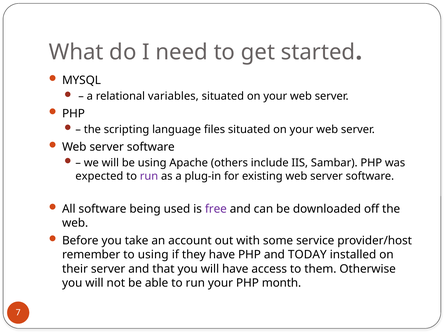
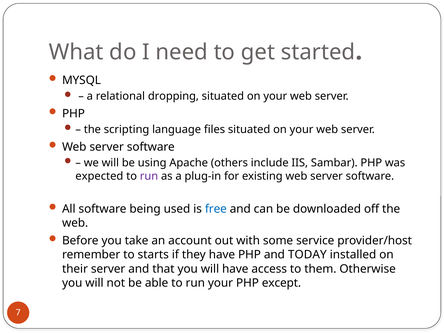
variables: variables -> dropping
free colour: purple -> blue
to using: using -> starts
month: month -> except
